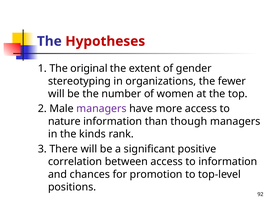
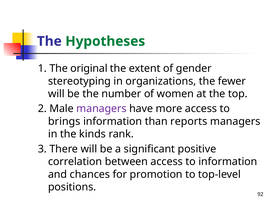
Hypotheses colour: red -> green
nature: nature -> brings
though: though -> reports
